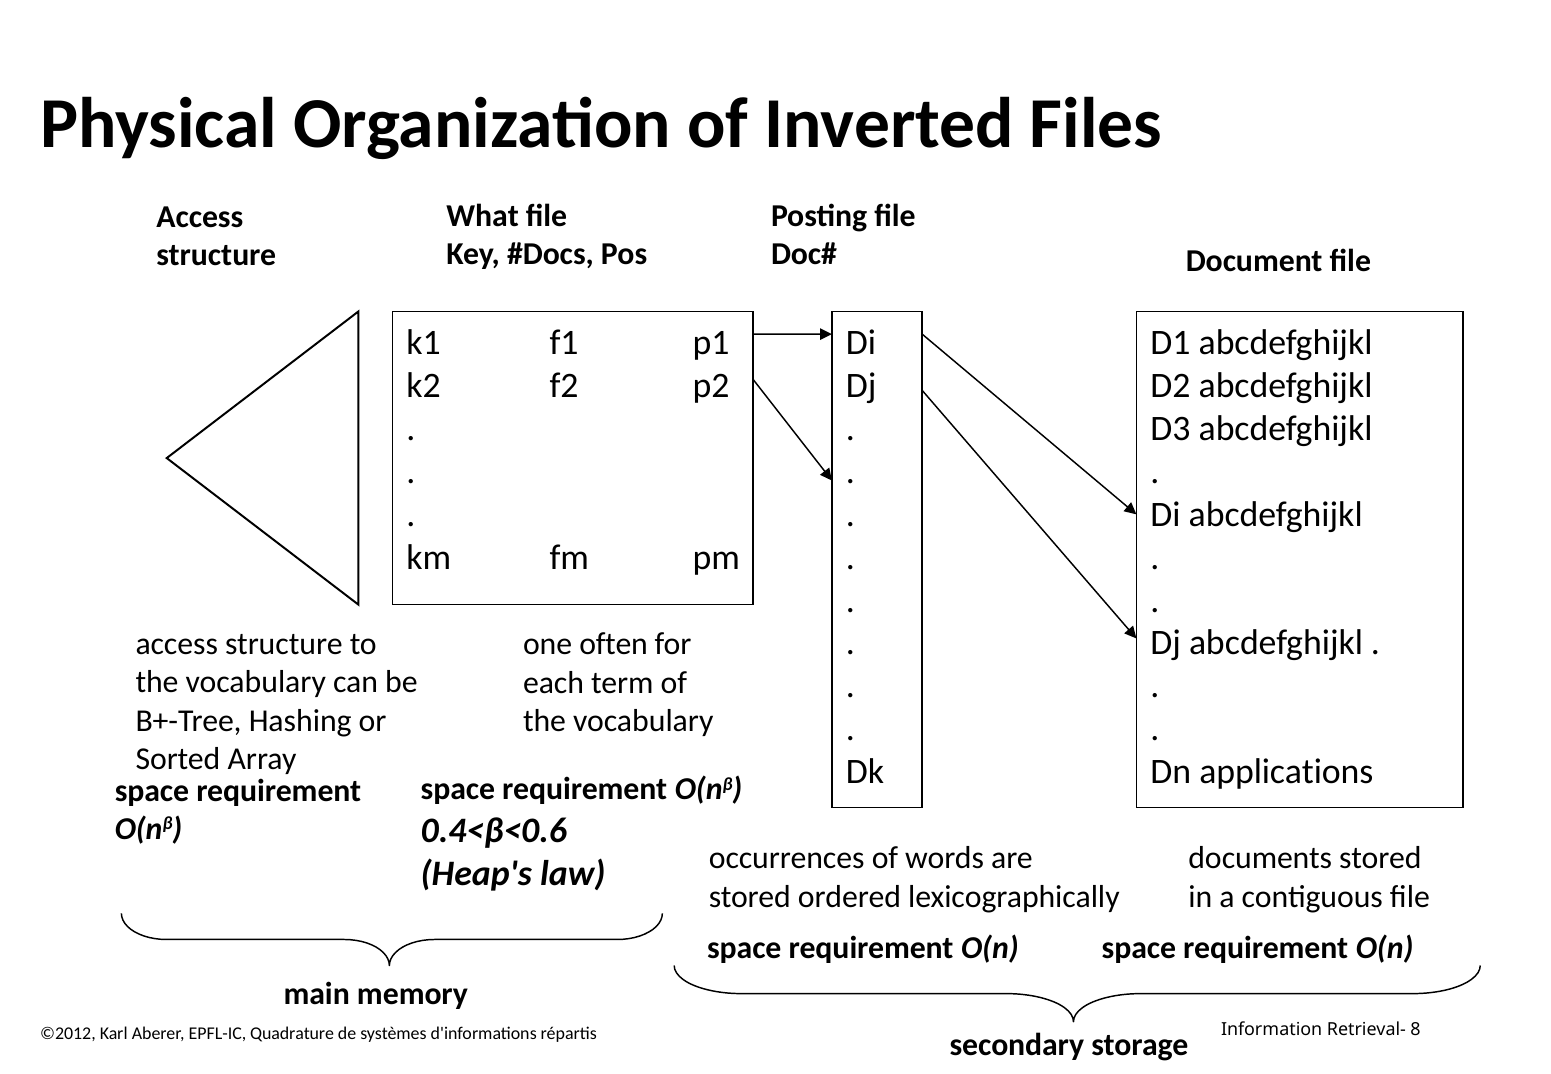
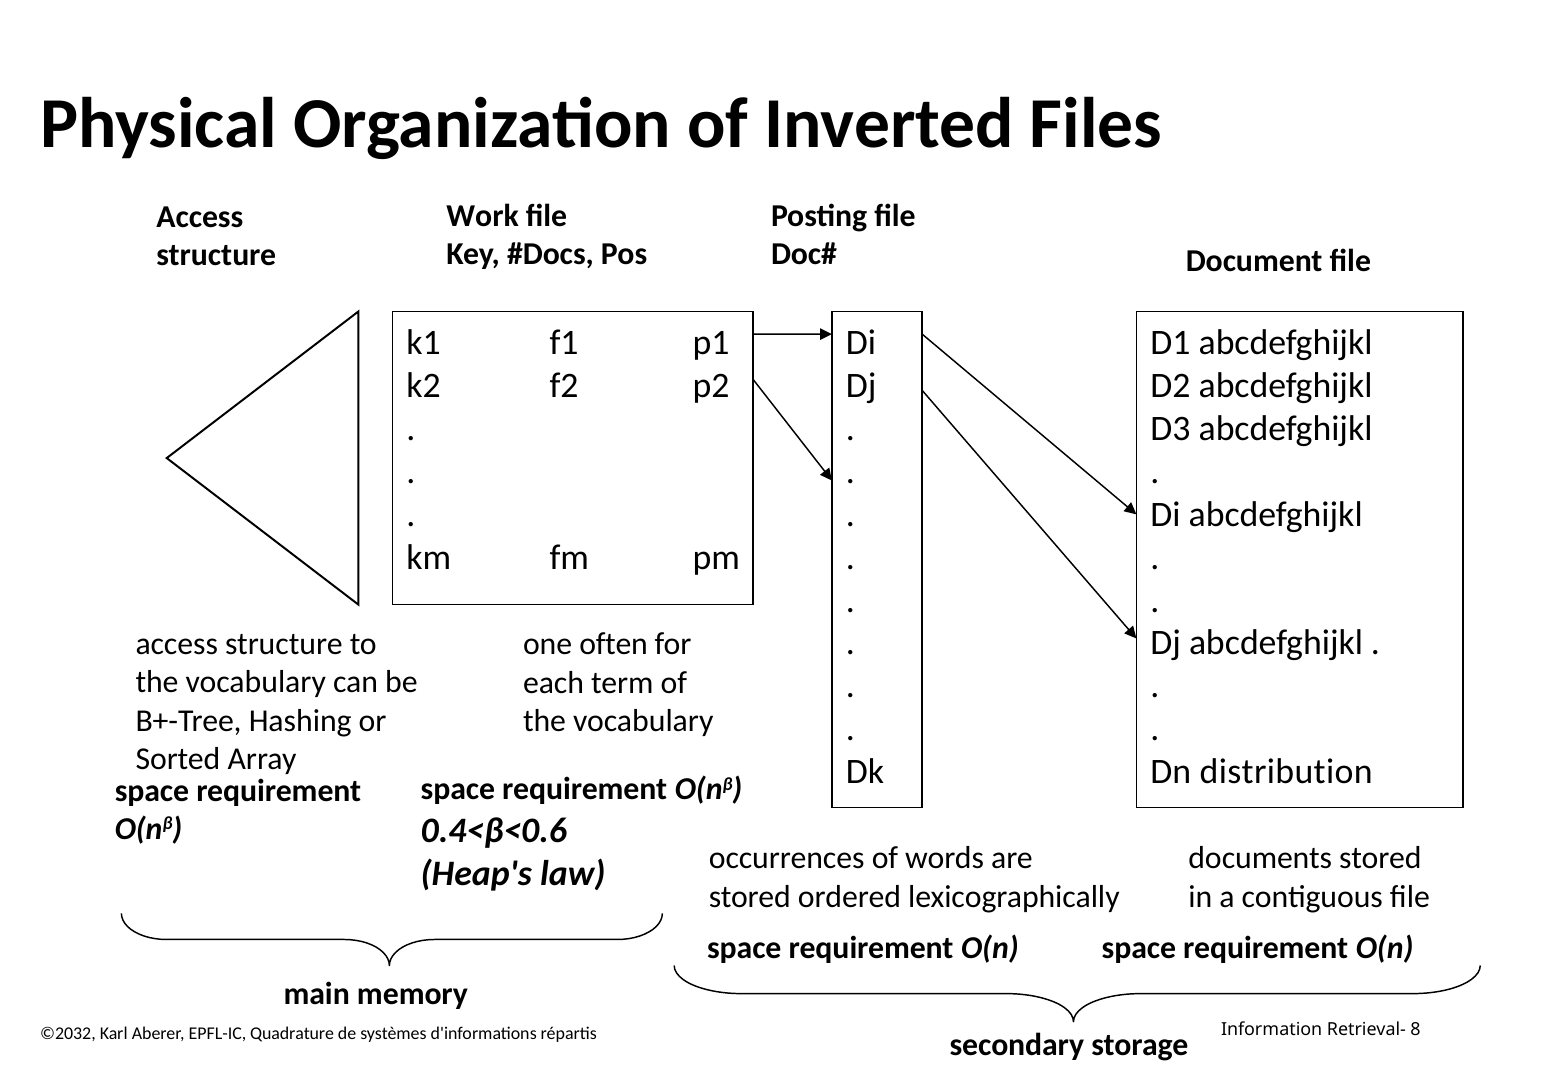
What: What -> Work
applications: applications -> distribution
©2012: ©2012 -> ©2032
